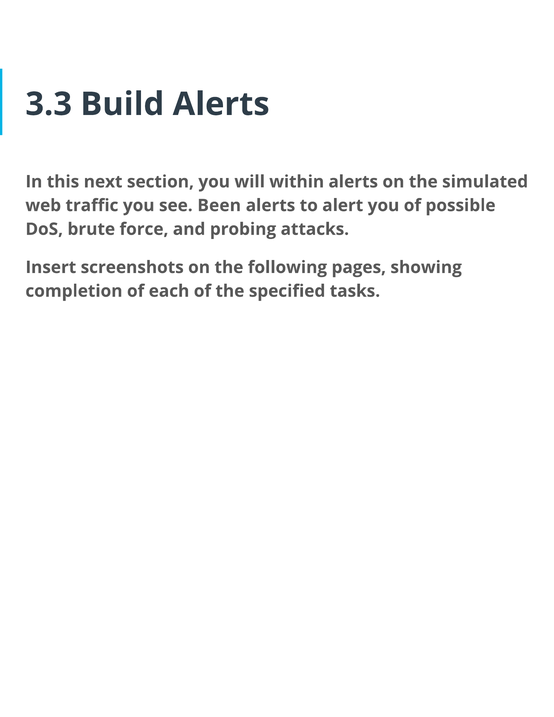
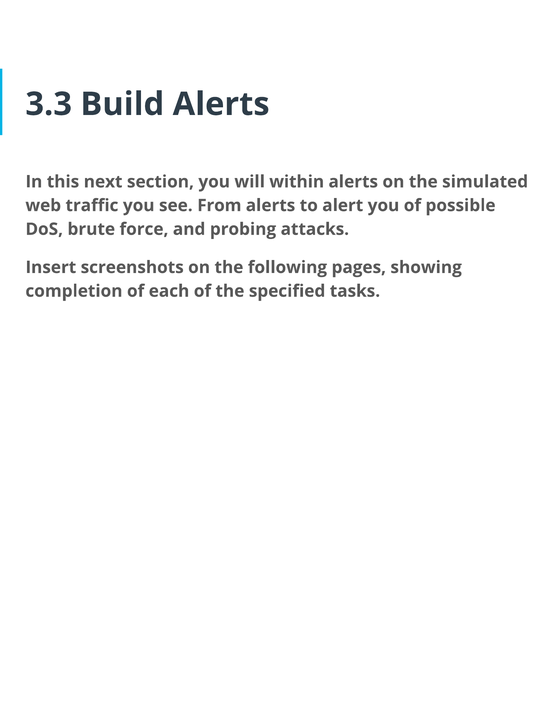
Been: Been -> From
